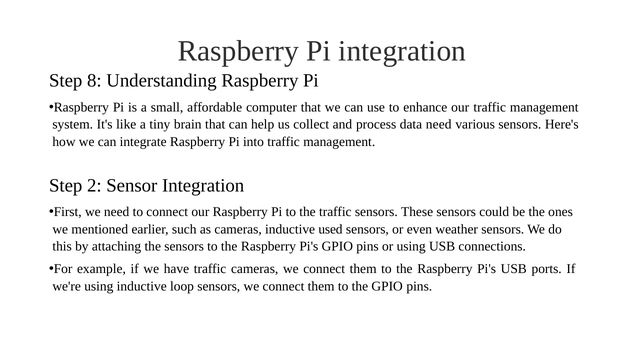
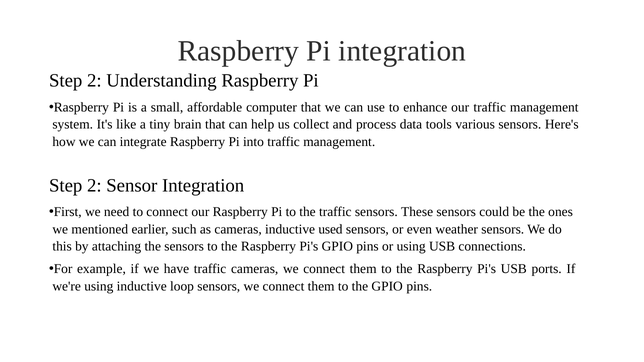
8 at (94, 81): 8 -> 2
data need: need -> tools
